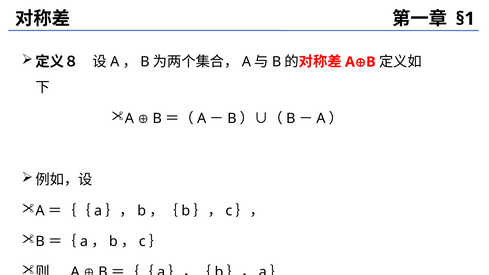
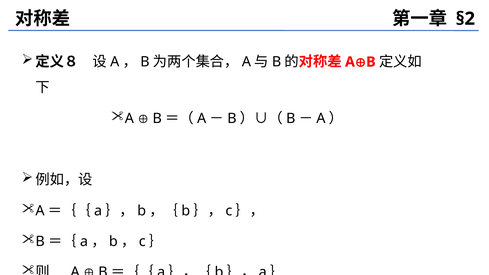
§1: §1 -> §2
